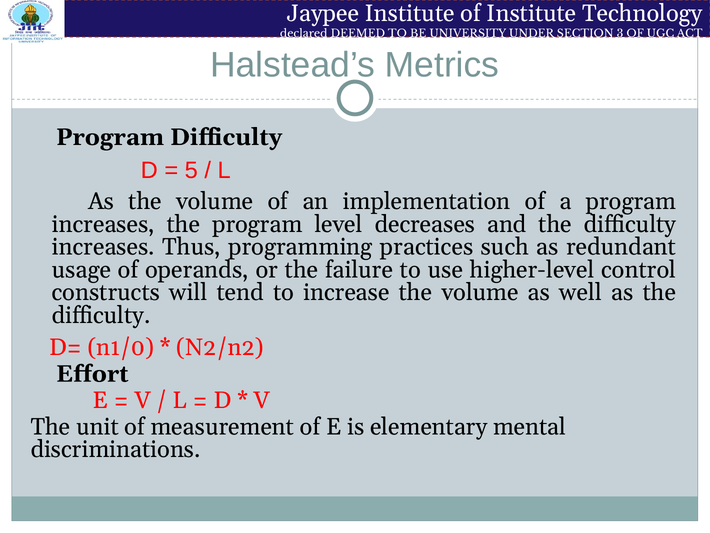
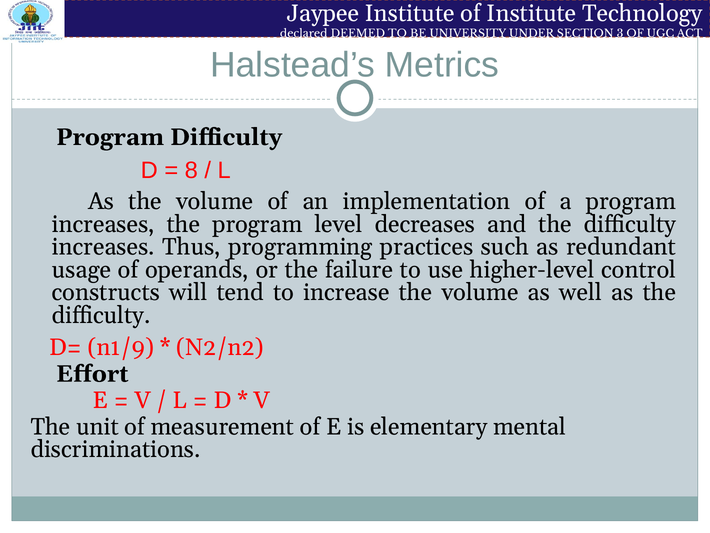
5: 5 -> 8
n1/0: n1/0 -> n1/9
